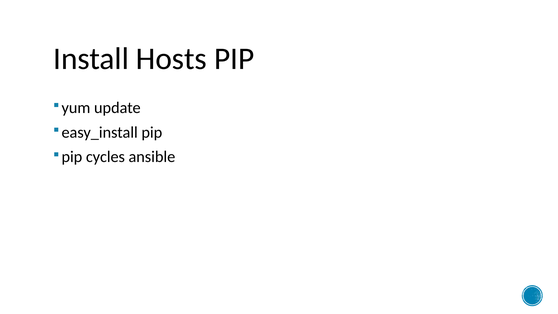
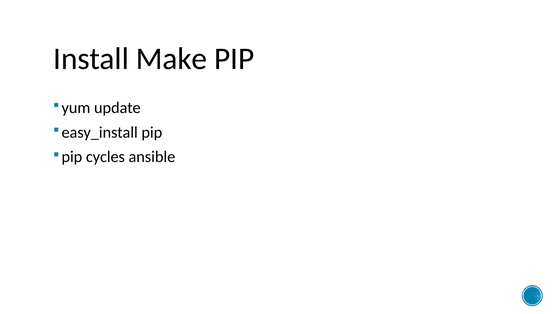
Hosts: Hosts -> Make
